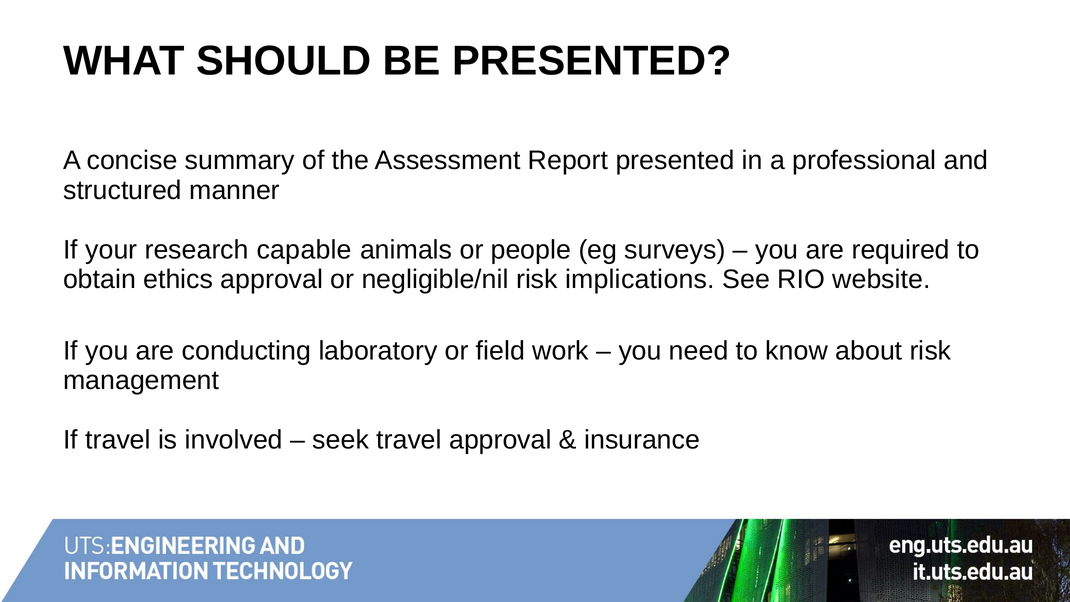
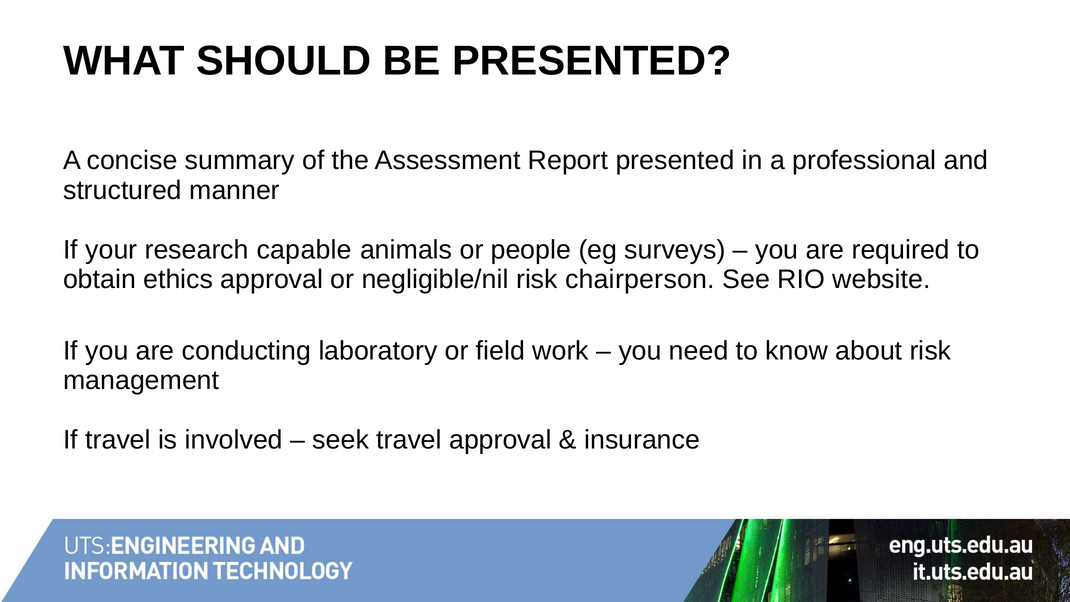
implications: implications -> chairperson
